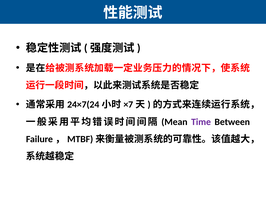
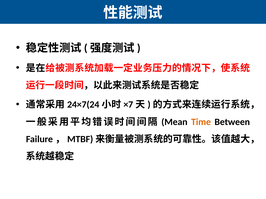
Time colour: purple -> orange
